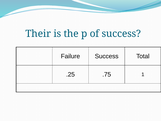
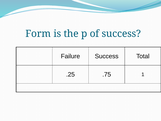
Their: Their -> Form
